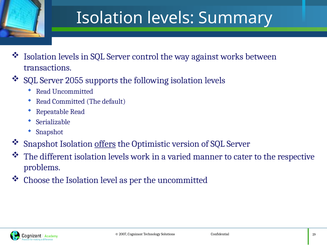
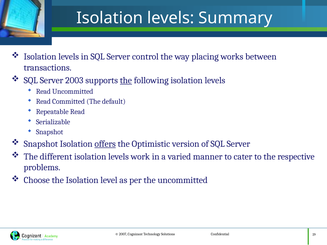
against: against -> placing
2055: 2055 -> 2003
the at (126, 80) underline: none -> present
